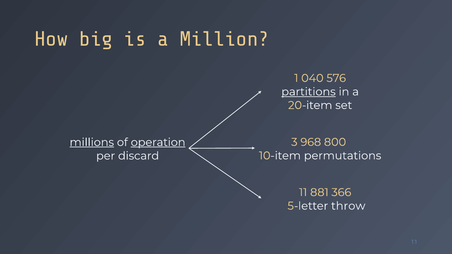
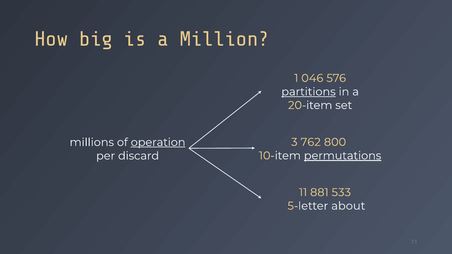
040: 040 -> 046
968: 968 -> 762
millions underline: present -> none
permutations underline: none -> present
366: 366 -> 533
throw: throw -> about
